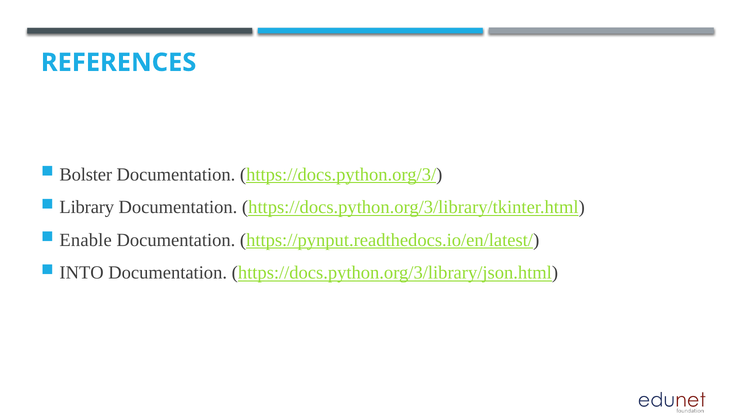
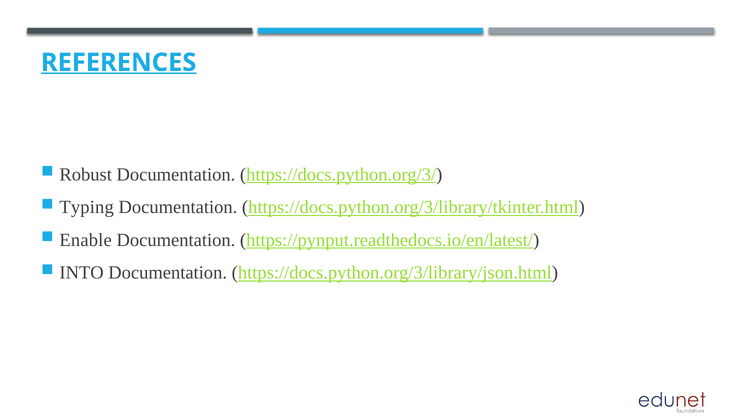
REFERENCES underline: none -> present
Bolster: Bolster -> Robust
Library: Library -> Typing
